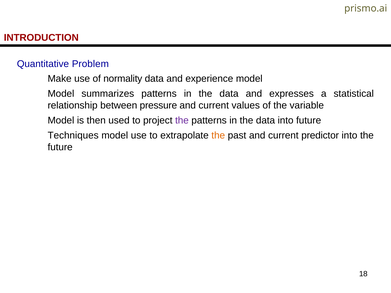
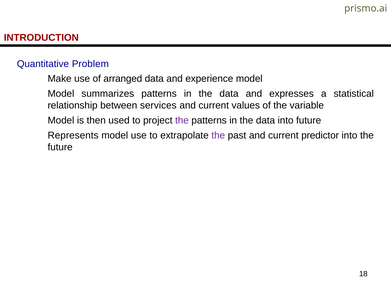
normality: normality -> arranged
pressure: pressure -> services
Techniques: Techniques -> Represents
the at (218, 136) colour: orange -> purple
